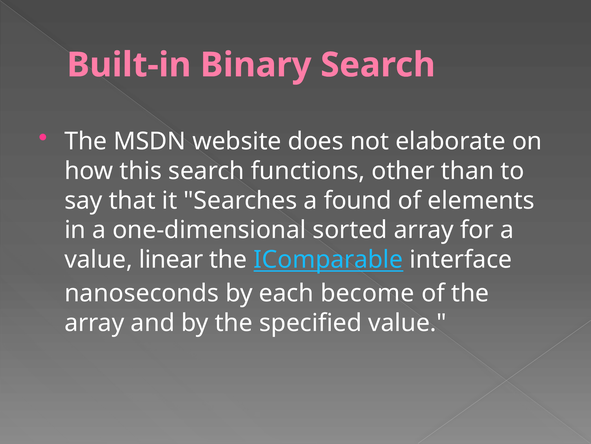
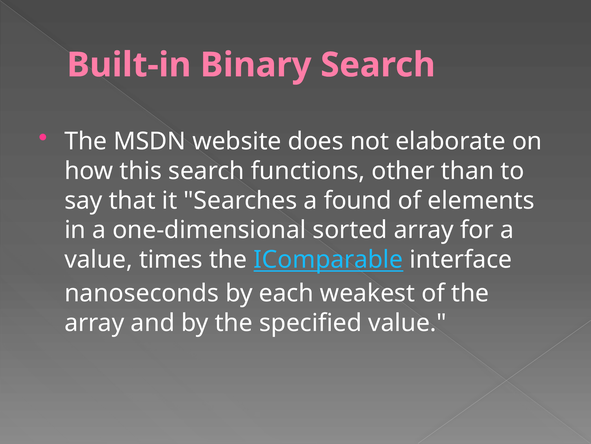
linear: linear -> times
become: become -> weakest
